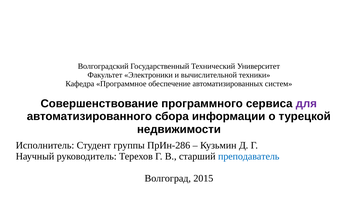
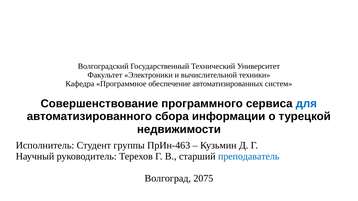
для colour: purple -> blue
ПрИн-286: ПрИн-286 -> ПрИн-463
2015: 2015 -> 2075
